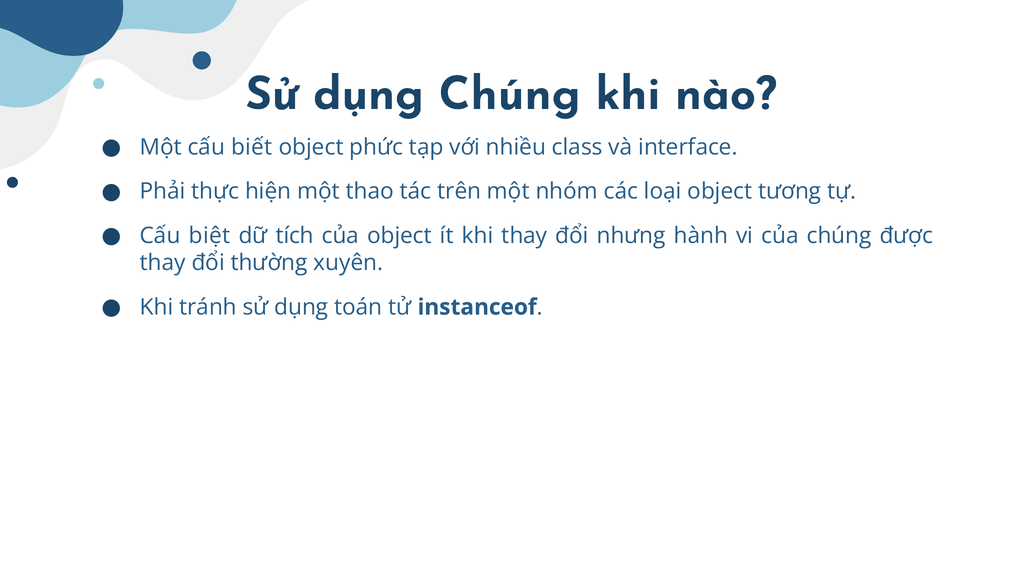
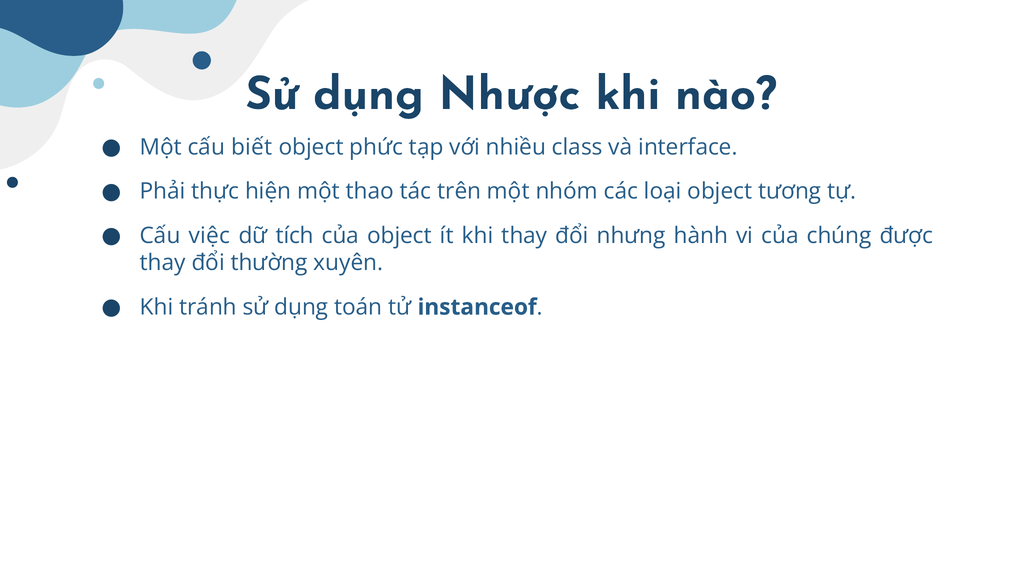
dụng Chúng: Chúng -> Nhược
biệt: biệt -> việc
